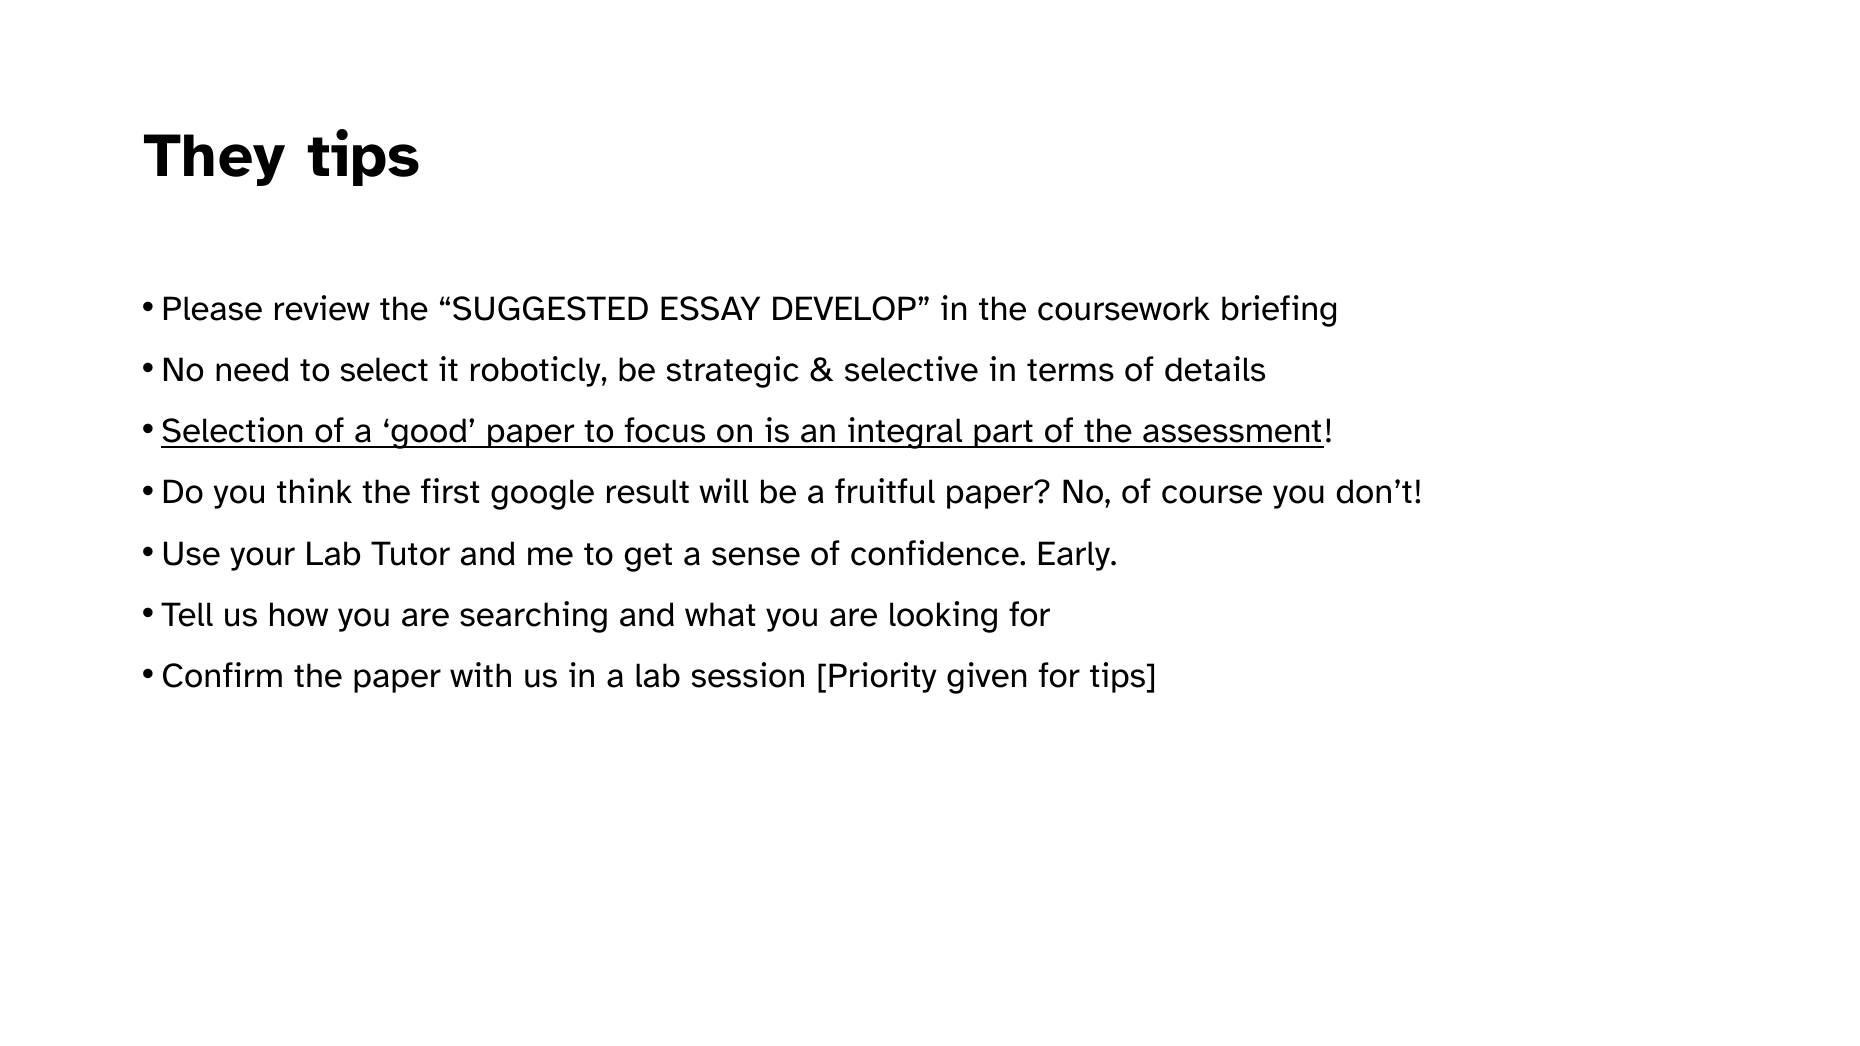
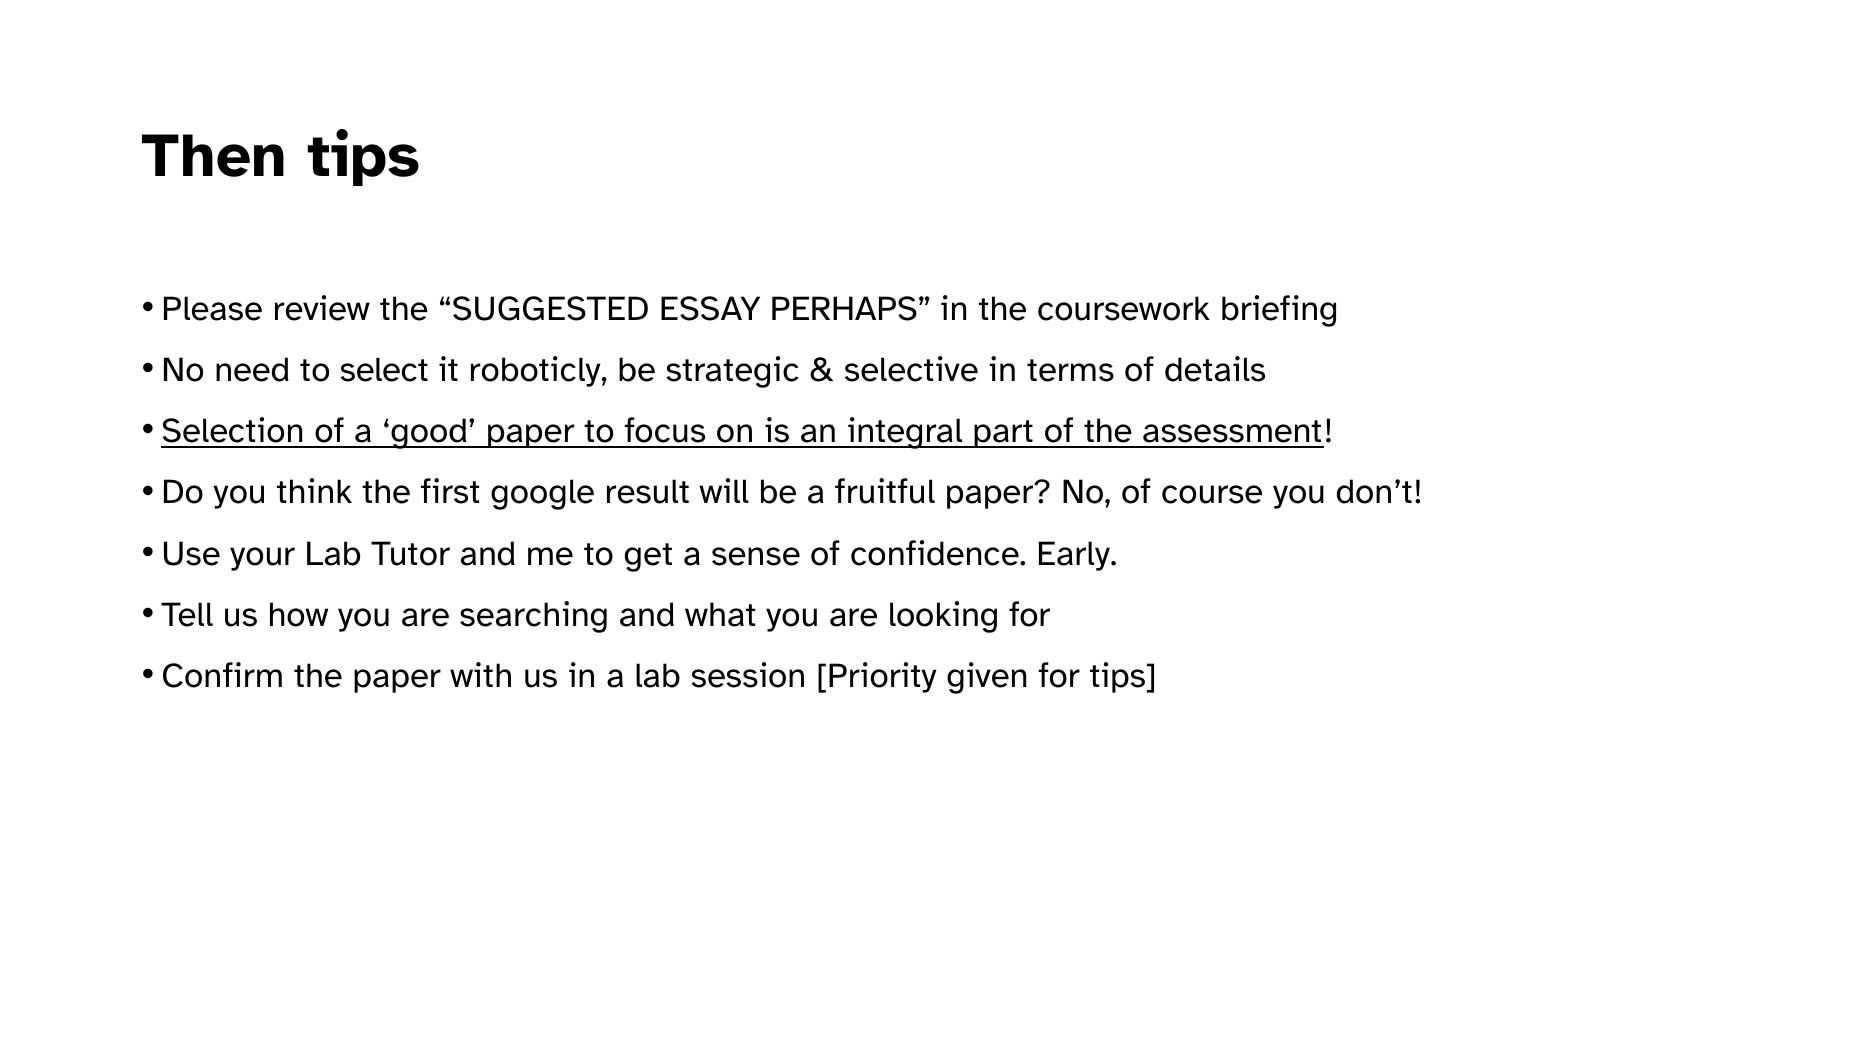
They: They -> Then
DEVELOP: DEVELOP -> PERHAPS
